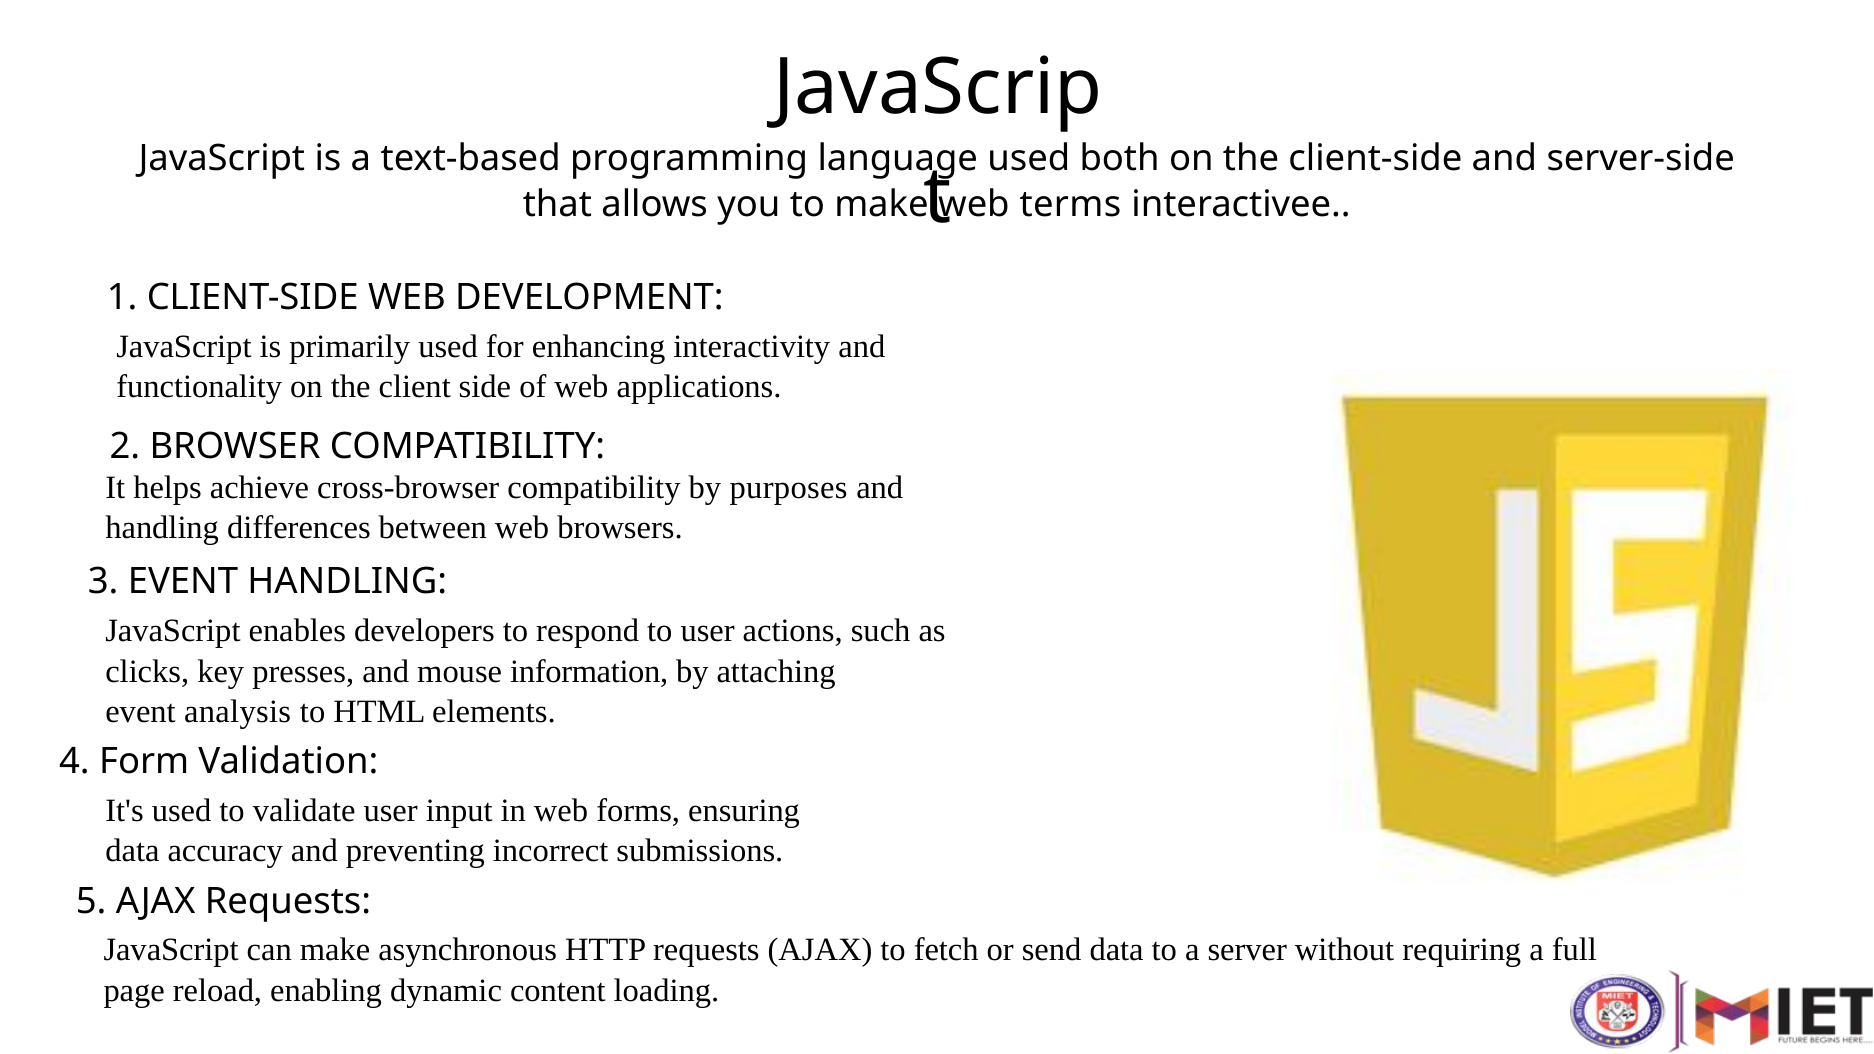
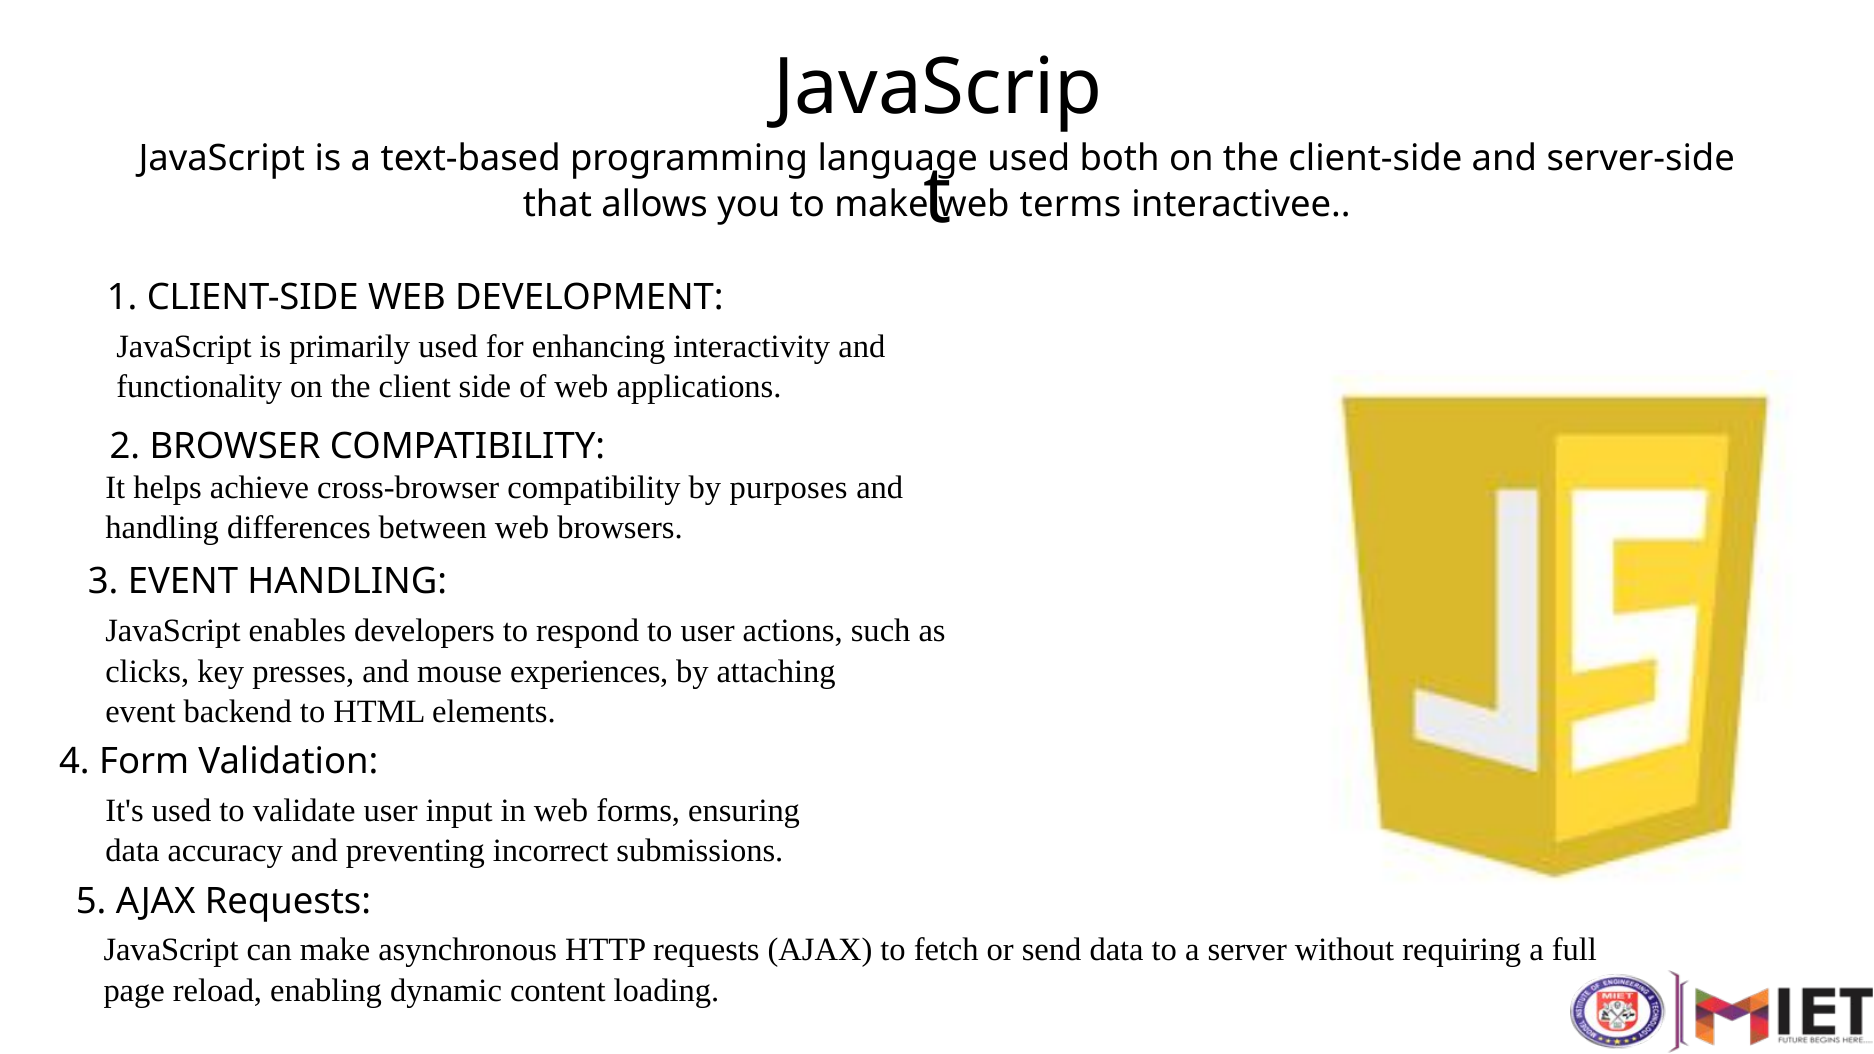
information: information -> experiences
analysis: analysis -> backend
